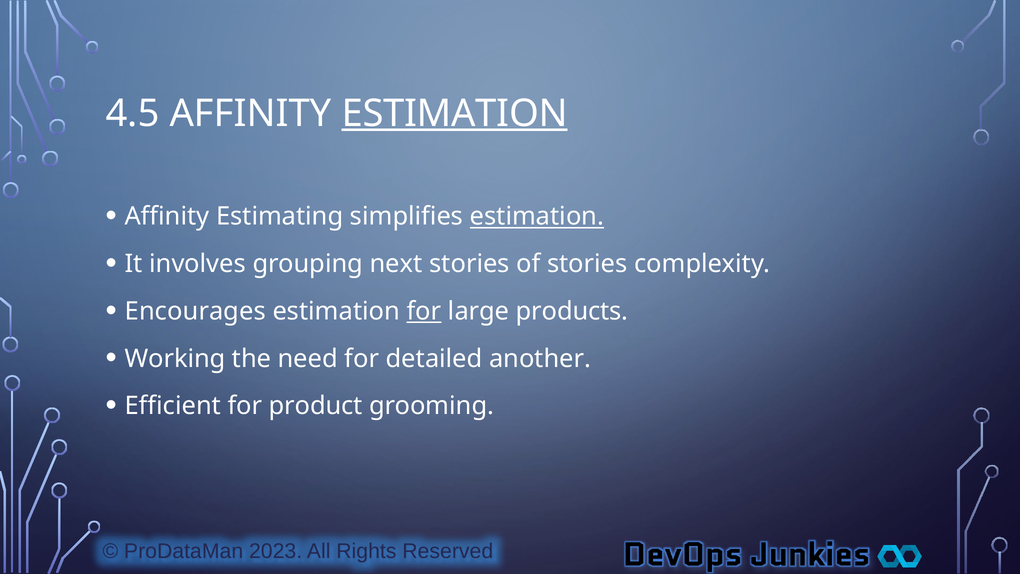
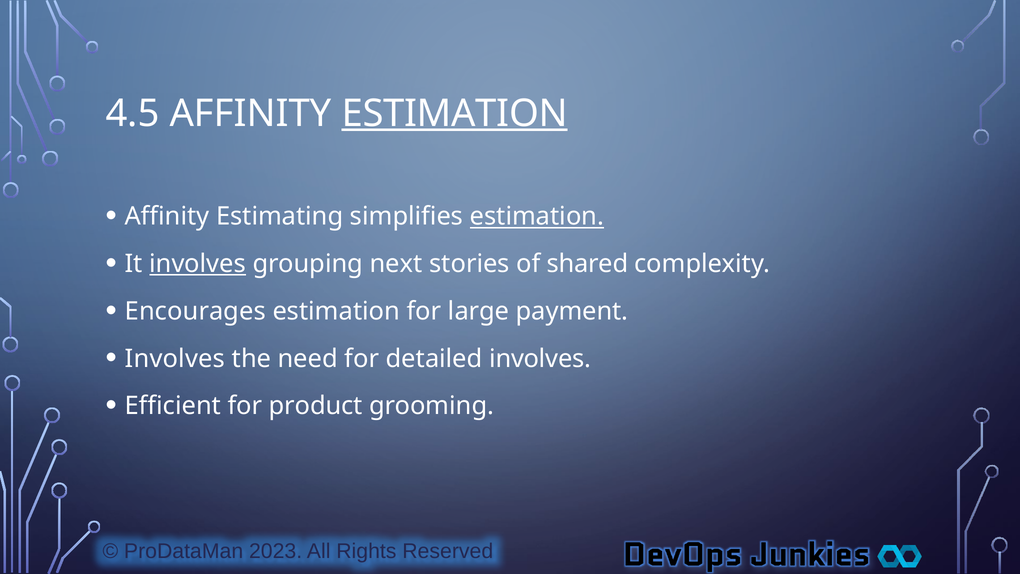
involves at (198, 264) underline: none -> present
of stories: stories -> shared
for at (424, 311) underline: present -> none
products: products -> payment
Working at (175, 359): Working -> Involves
detailed another: another -> involves
